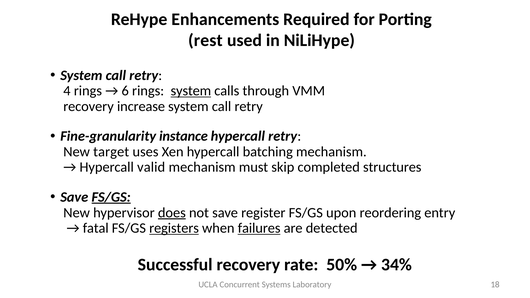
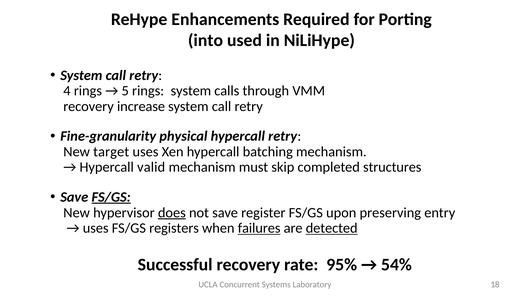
rest: rest -> into
6: 6 -> 5
system at (191, 91) underline: present -> none
instance: instance -> physical
reordering: reordering -> preserving
fatal at (96, 228): fatal -> uses
registers underline: present -> none
detected underline: none -> present
50%: 50% -> 95%
34%: 34% -> 54%
